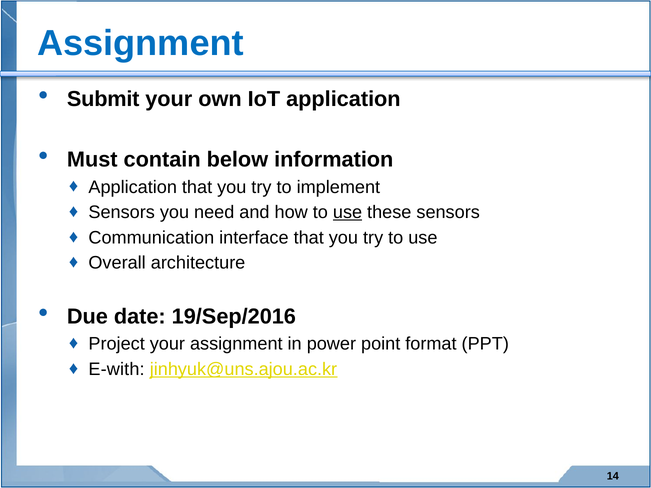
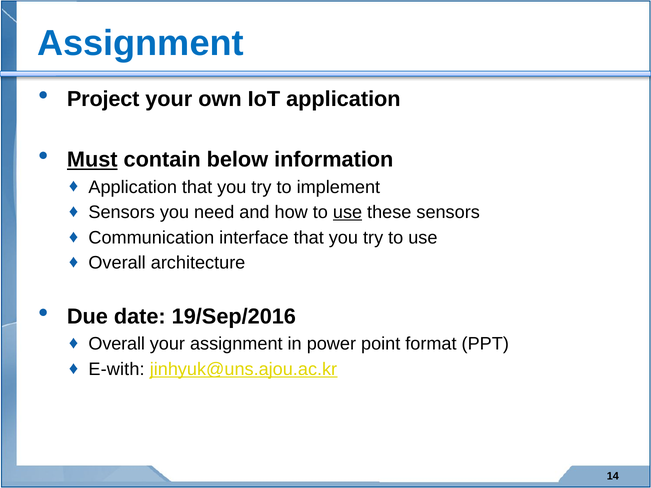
Submit: Submit -> Project
Must underline: none -> present
Project at (117, 344): Project -> Overall
